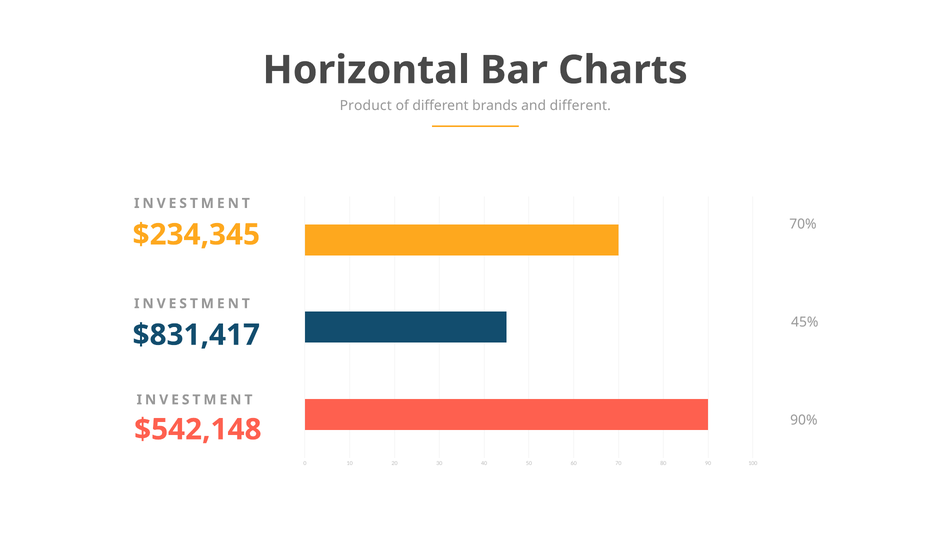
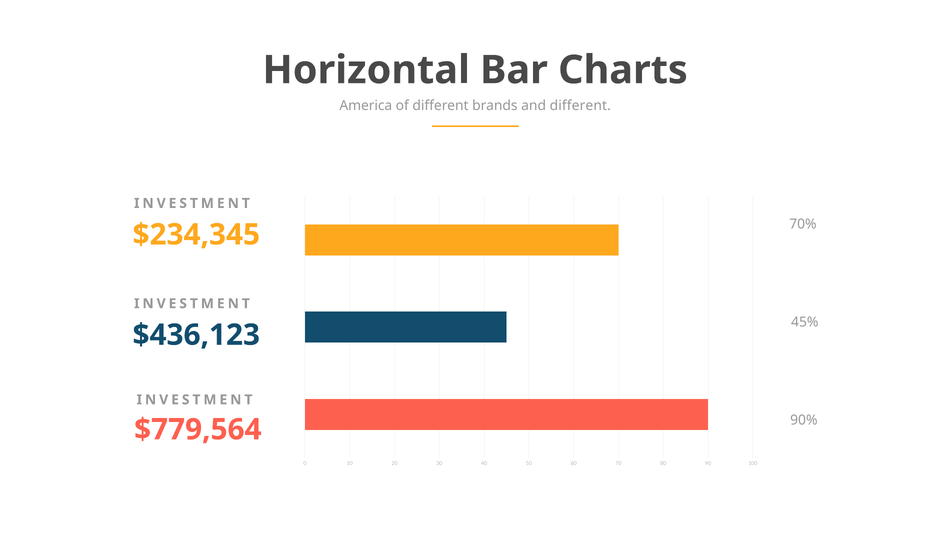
Product: Product -> America
$831,417: $831,417 -> $436,123
$542,148: $542,148 -> $779,564
